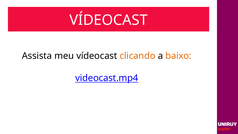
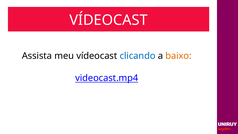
clicando colour: orange -> blue
